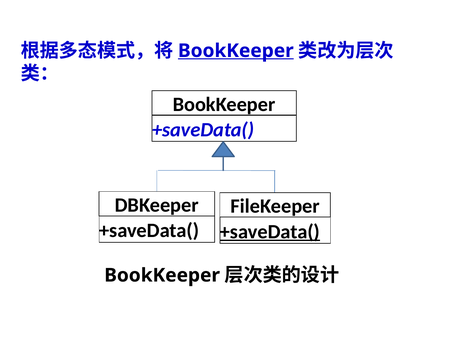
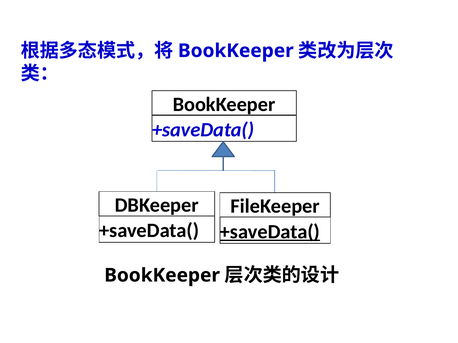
BookKeeper at (236, 51) underline: present -> none
